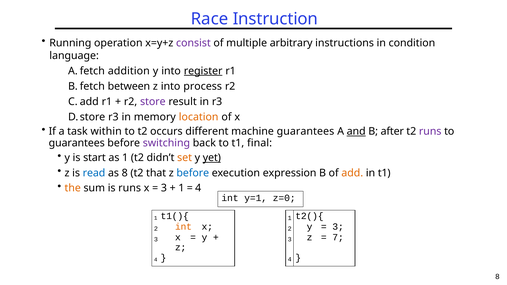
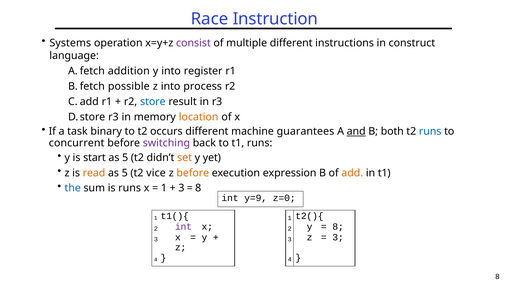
Running: Running -> Systems
multiple arbitrary: arbitrary -> different
condition: condition -> construct
register underline: present -> none
between: between -> possible
store colour: purple -> blue
within: within -> binary
after: after -> both
runs at (430, 131) colour: purple -> blue
guarantees at (77, 143): guarantees -> concurrent
t1 final: final -> runs
1 at (125, 158): 1 -> 5
yet underline: present -> none
read colour: blue -> orange
8 at (125, 173): 8 -> 5
that: that -> vice
before at (193, 173) colour: blue -> orange
the colour: orange -> blue
3 at (164, 188): 3 -> 1
1 at (181, 188): 1 -> 3
4 at (198, 188): 4 -> 8
y=1: y=1 -> y=9
int at (183, 227) colour: orange -> purple
3 at (338, 227): 3 -> 8
7 at (338, 237): 7 -> 3
